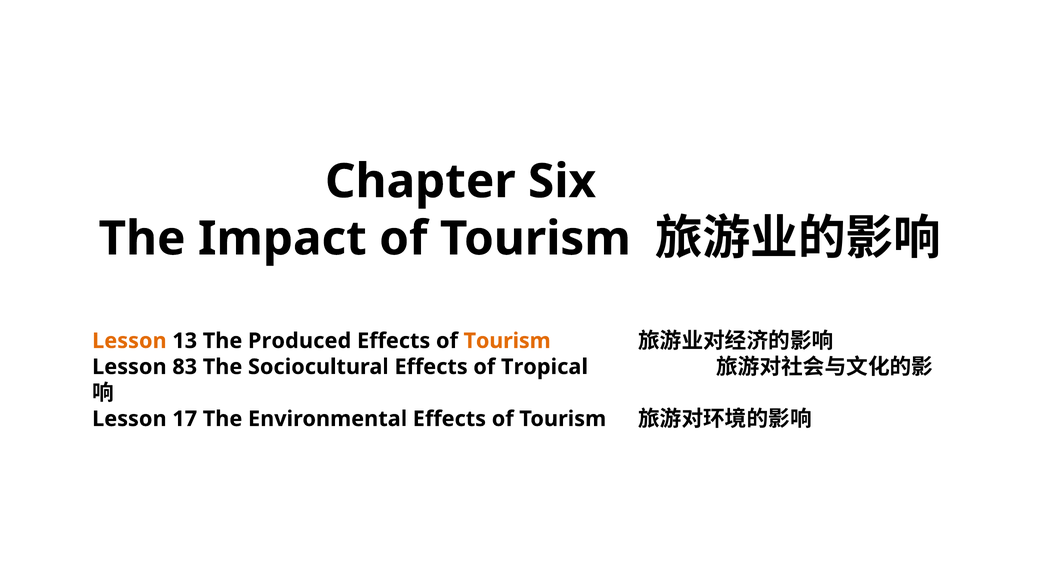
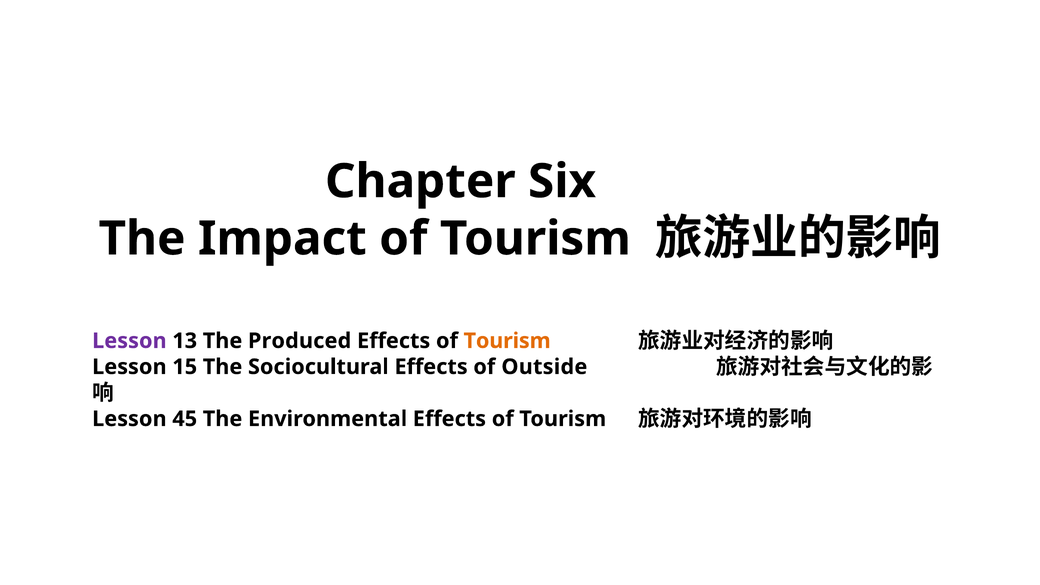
Lesson at (129, 341) colour: orange -> purple
83: 83 -> 15
Tropical: Tropical -> Outside
17: 17 -> 45
